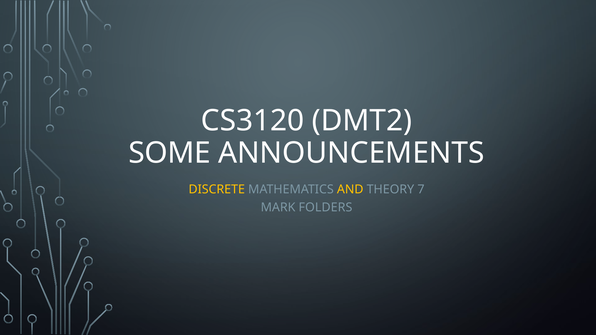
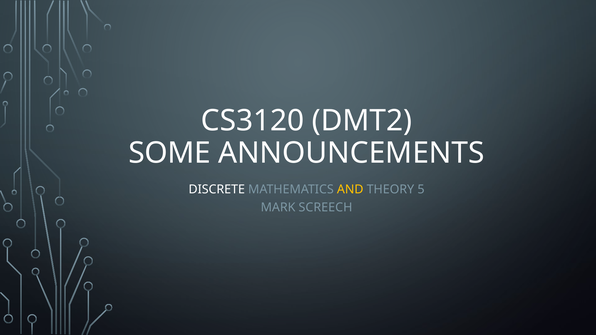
DISCRETE colour: yellow -> white
7: 7 -> 5
FOLDERS: FOLDERS -> SCREECH
